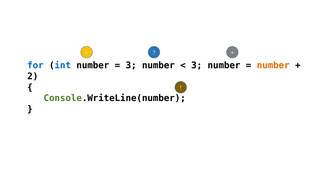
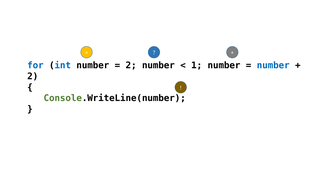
3 at (131, 65): 3 -> 2
3 at (197, 65): 3 -> 1
number at (273, 65) colour: orange -> blue
